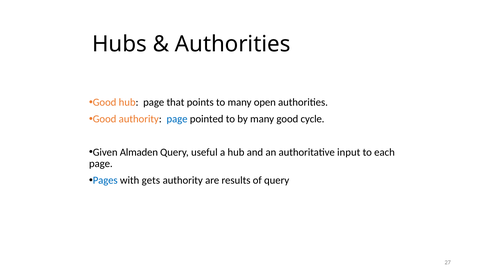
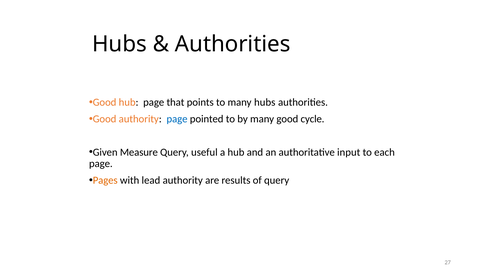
many open: open -> hubs
Almaden: Almaden -> Measure
Pages colour: blue -> orange
gets: gets -> lead
